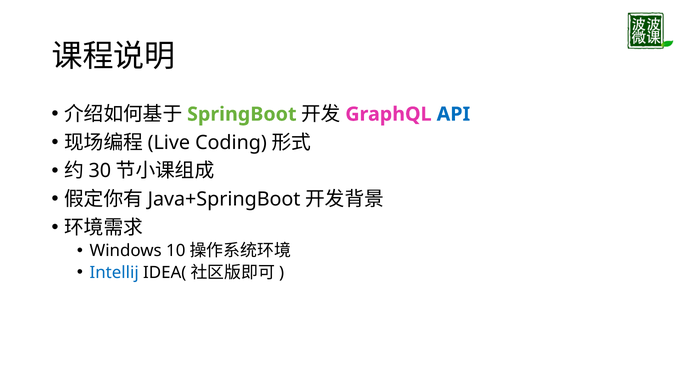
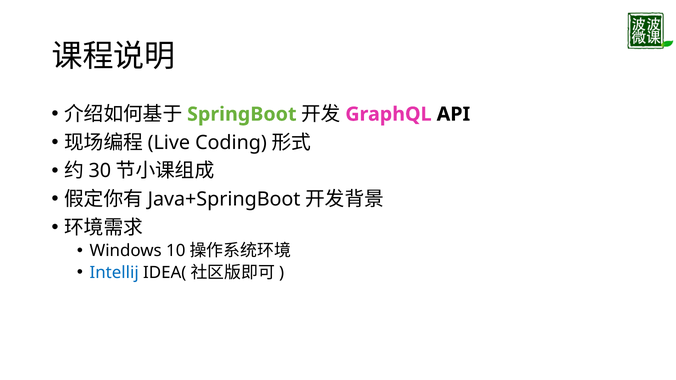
API colour: blue -> black
